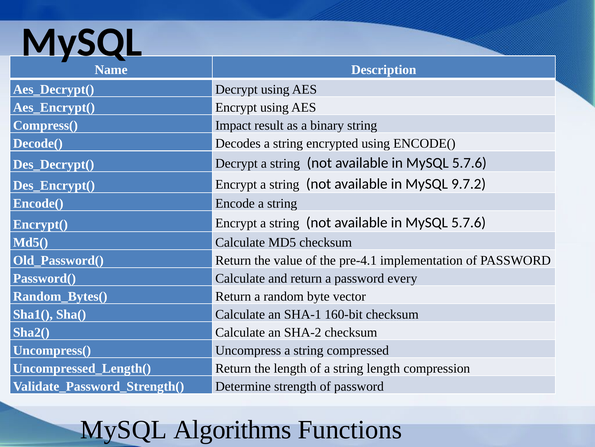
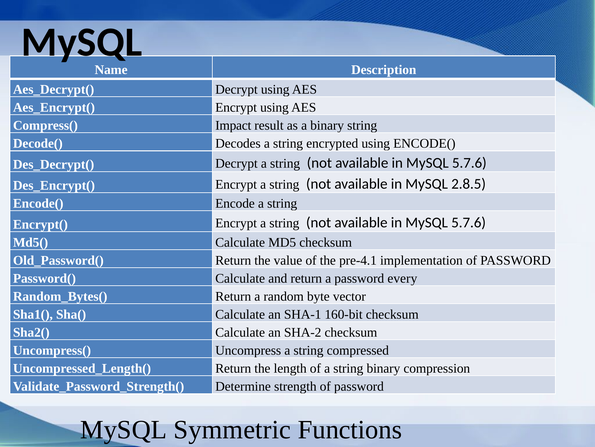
9.7.2: 9.7.2 -> 2.8.5
string length: length -> binary
Algorithms: Algorithms -> Symmetric
